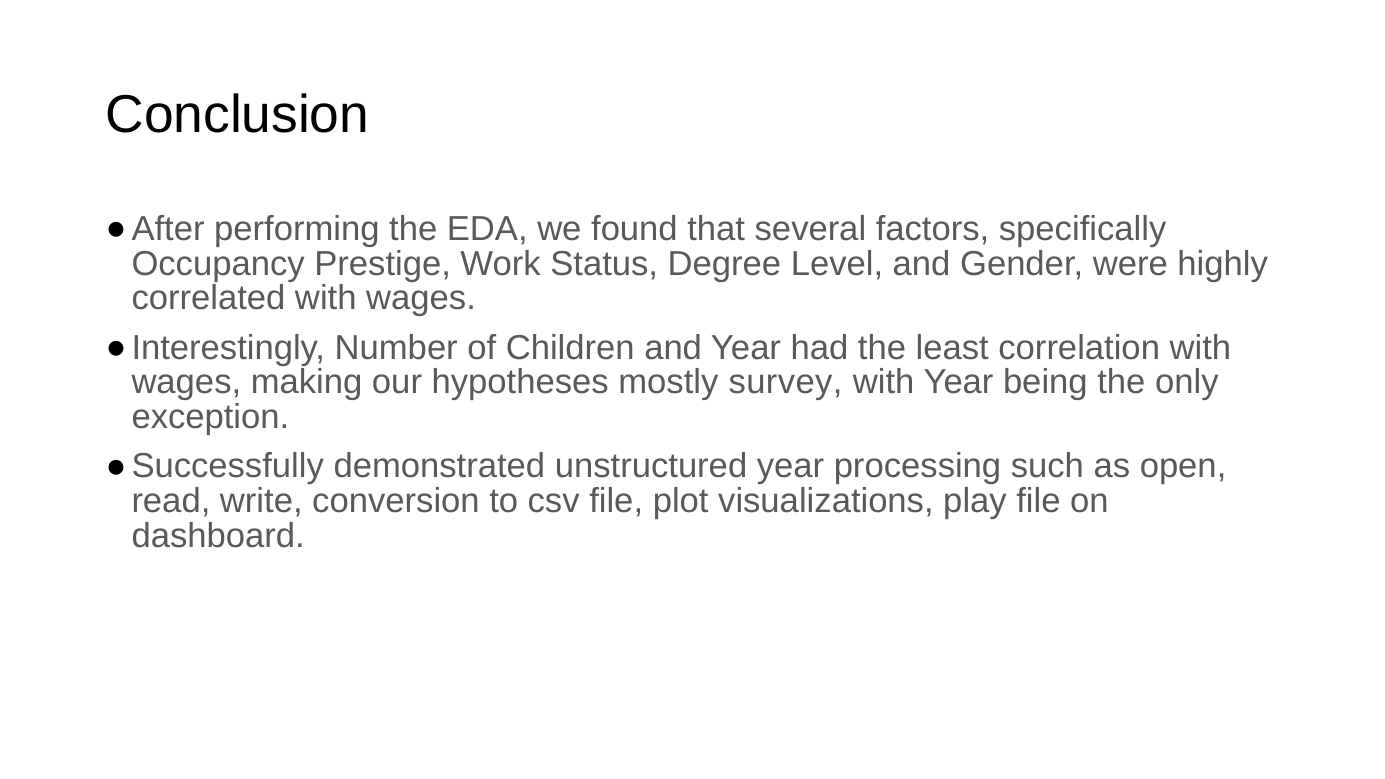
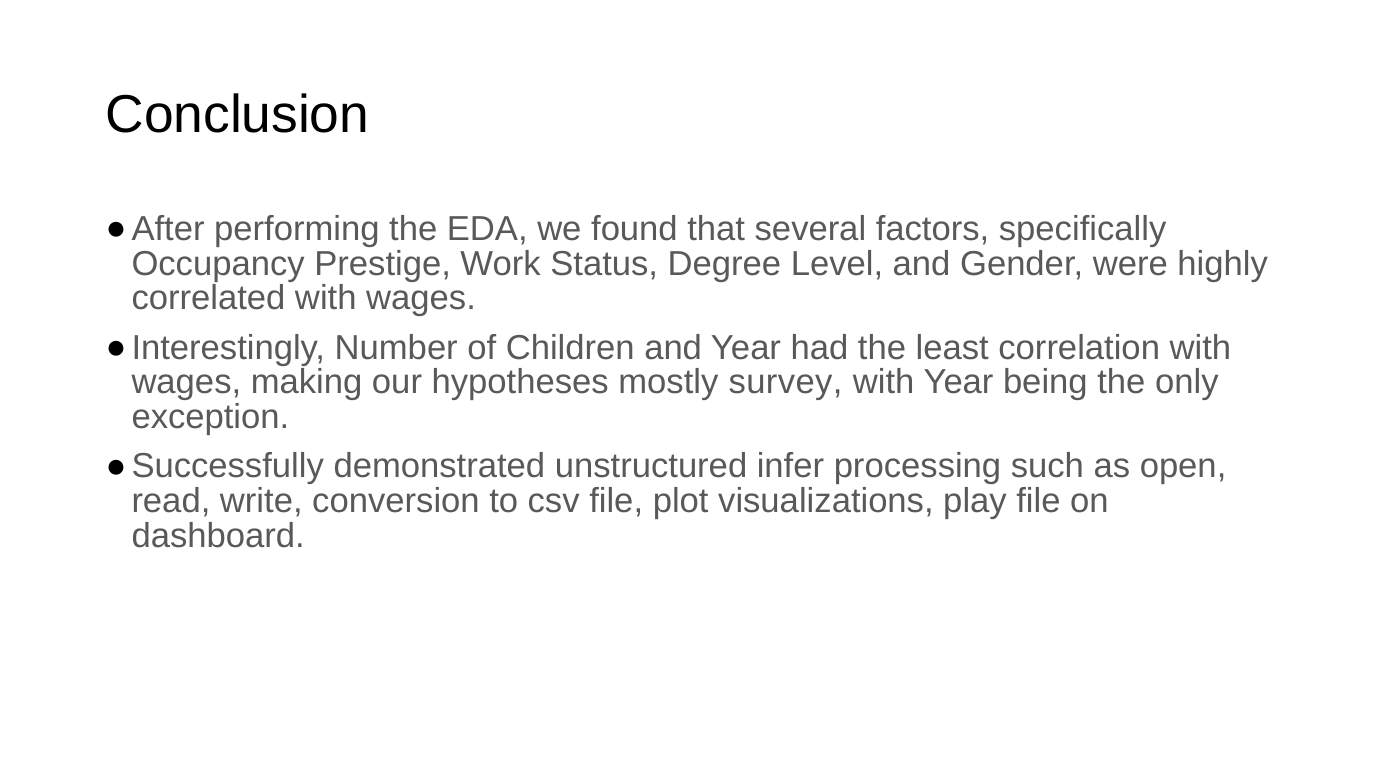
unstructured year: year -> infer
